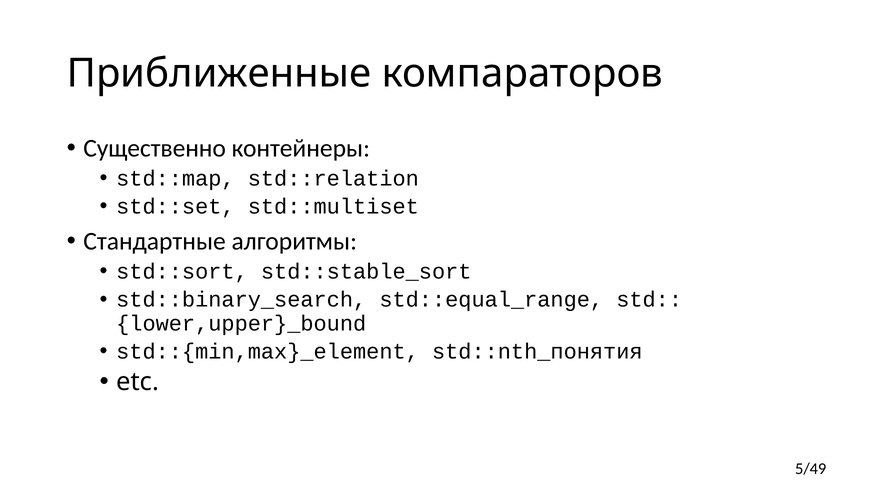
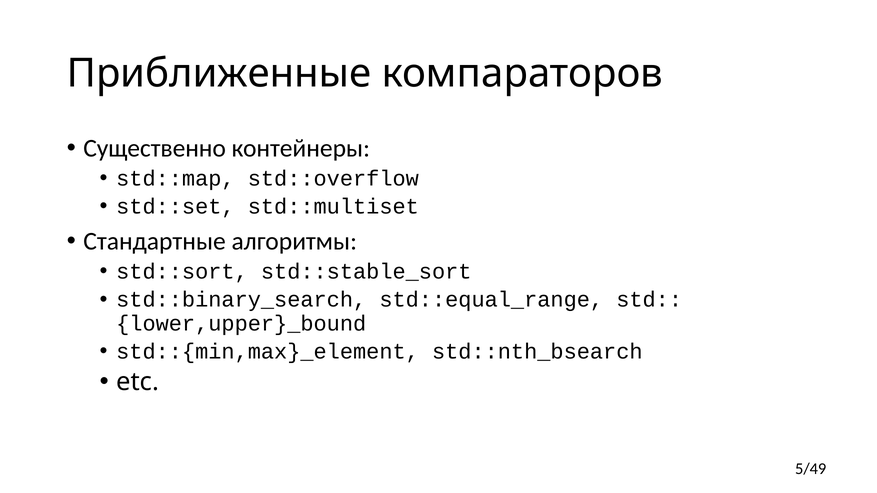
std::relation: std::relation -> std::overflow
std::nth_понятия: std::nth_понятия -> std::nth_bsearch
